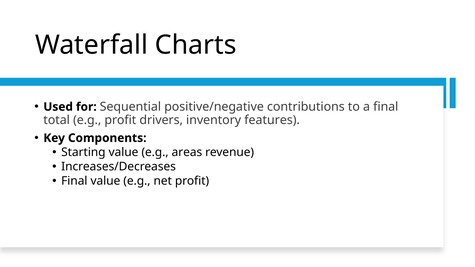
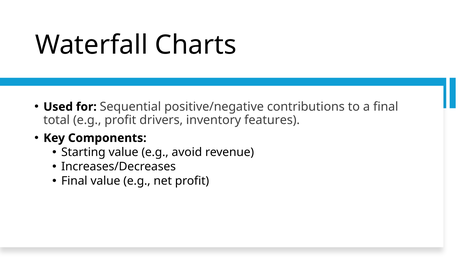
areas: areas -> avoid
